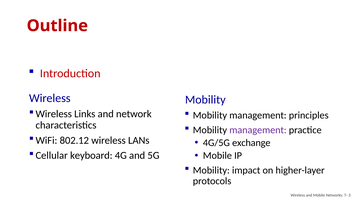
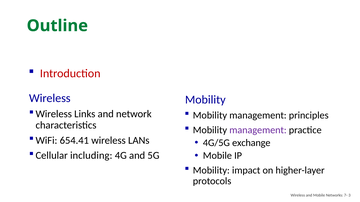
Outline colour: red -> green
802.12: 802.12 -> 654.41
keyboard: keyboard -> including
